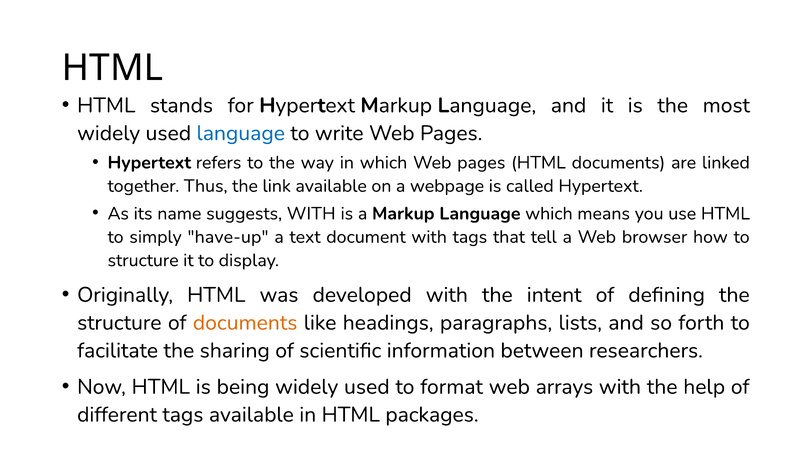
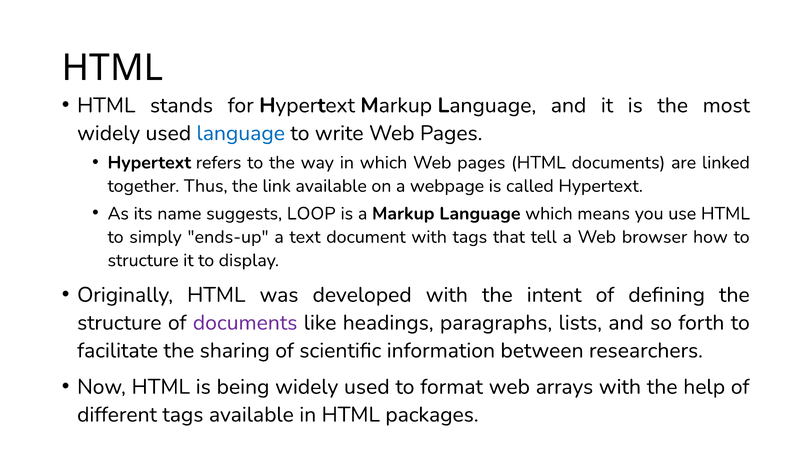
suggests WITH: WITH -> LOOP
have-up: have-up -> ends-up
documents at (245, 323) colour: orange -> purple
